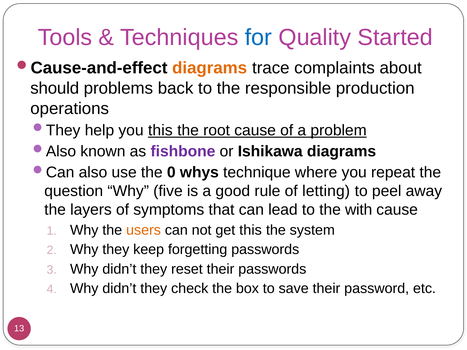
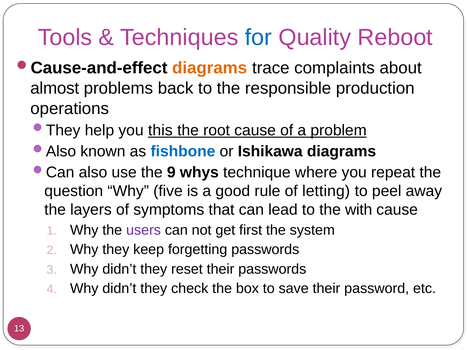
Started: Started -> Reboot
should: should -> almost
fishbone colour: purple -> blue
0: 0 -> 9
users colour: orange -> purple
get this: this -> first
